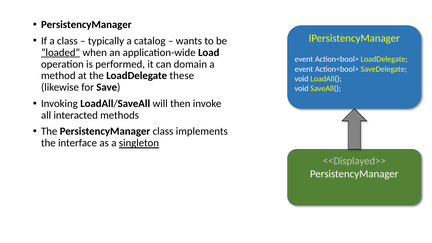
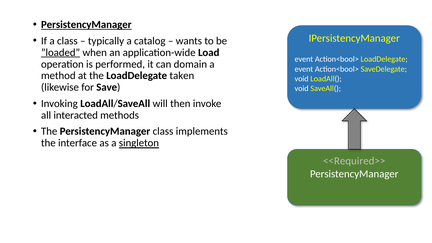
PersistencyManager at (86, 25) underline: none -> present
these: these -> taken
<<Displayed>>: <<Displayed>> -> <<Required>>
